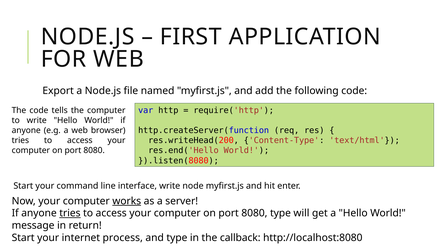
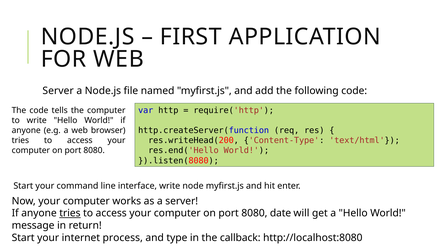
Export at (58, 91): Export -> Server
works underline: present -> none
8080 type: type -> date
